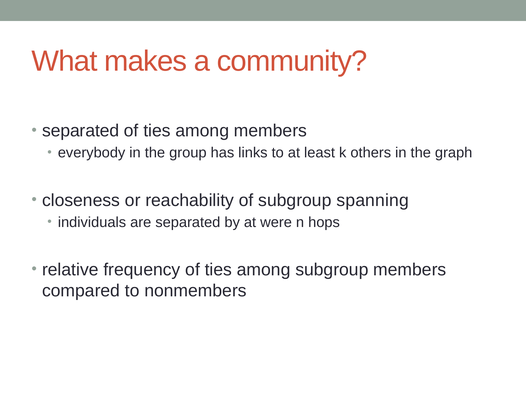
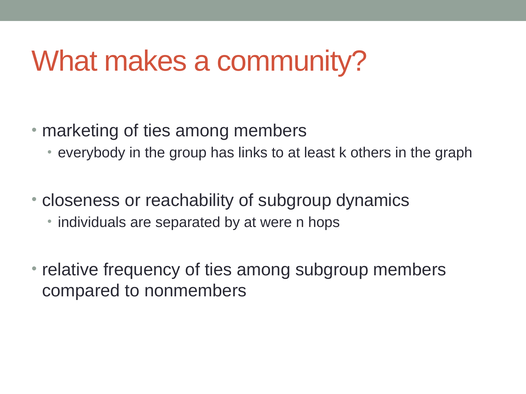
separated at (81, 131): separated -> marketing
spanning: spanning -> dynamics
